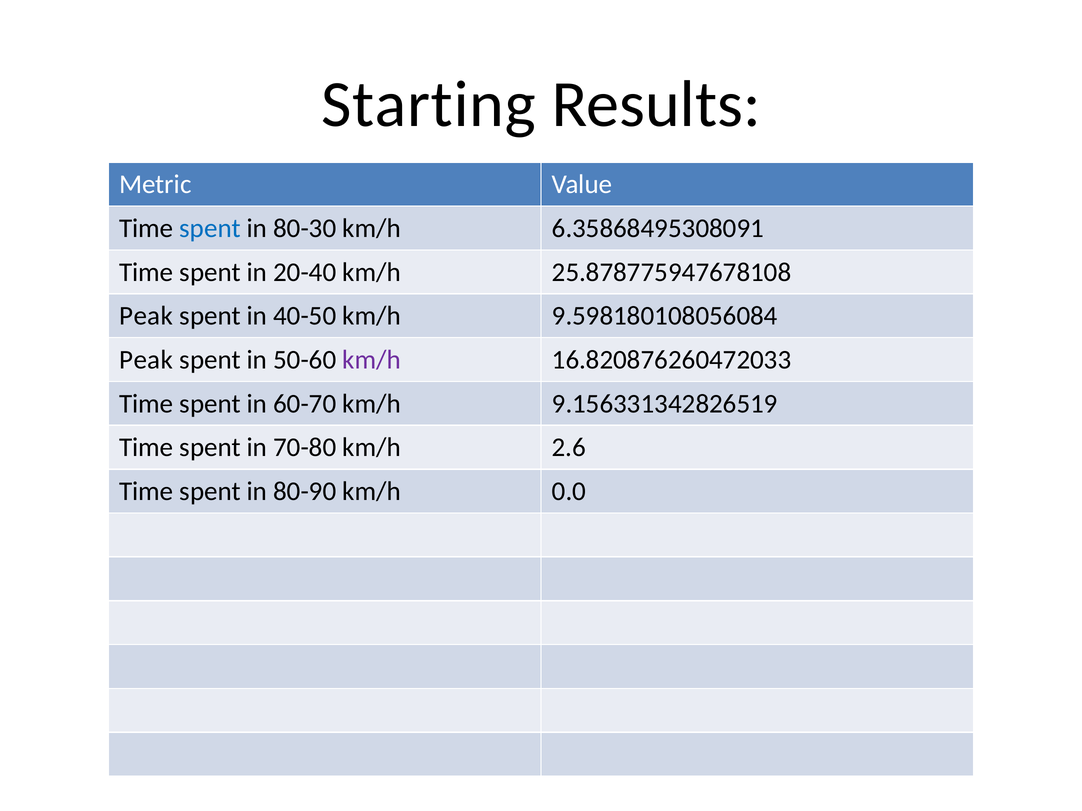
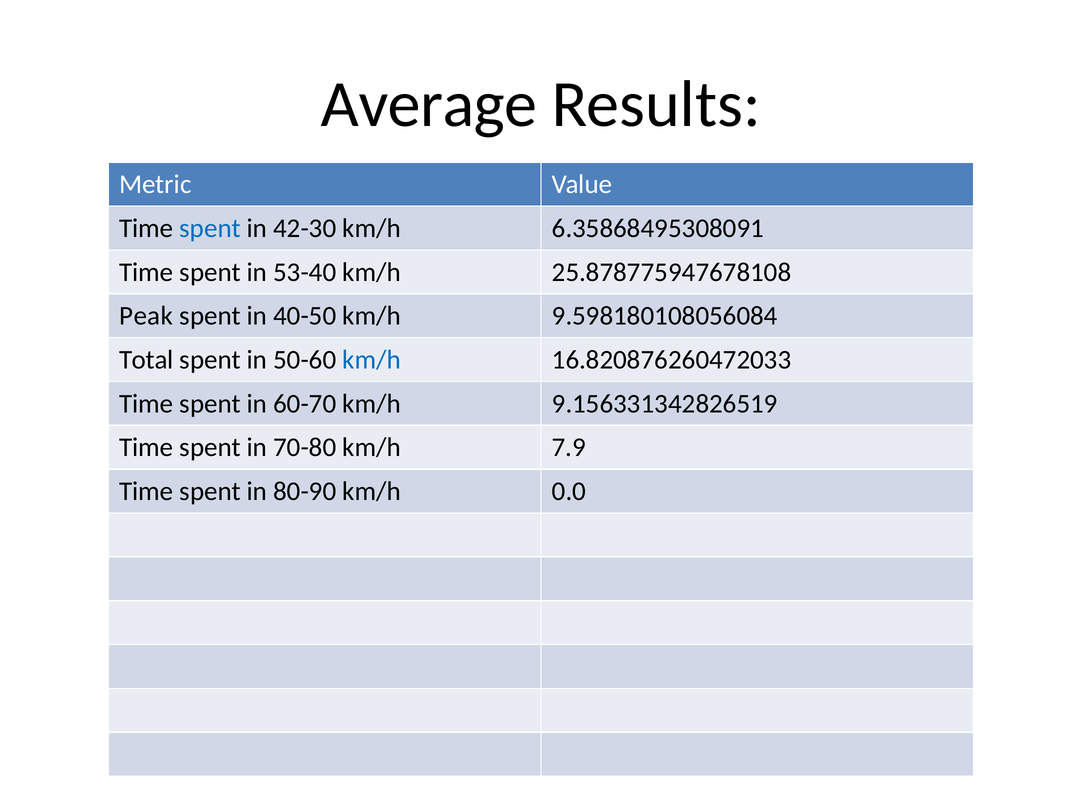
Starting: Starting -> Average
80-30: 80-30 -> 42-30
20-40: 20-40 -> 53-40
Peak at (146, 360): Peak -> Total
km/h at (372, 360) colour: purple -> blue
2.6: 2.6 -> 7.9
